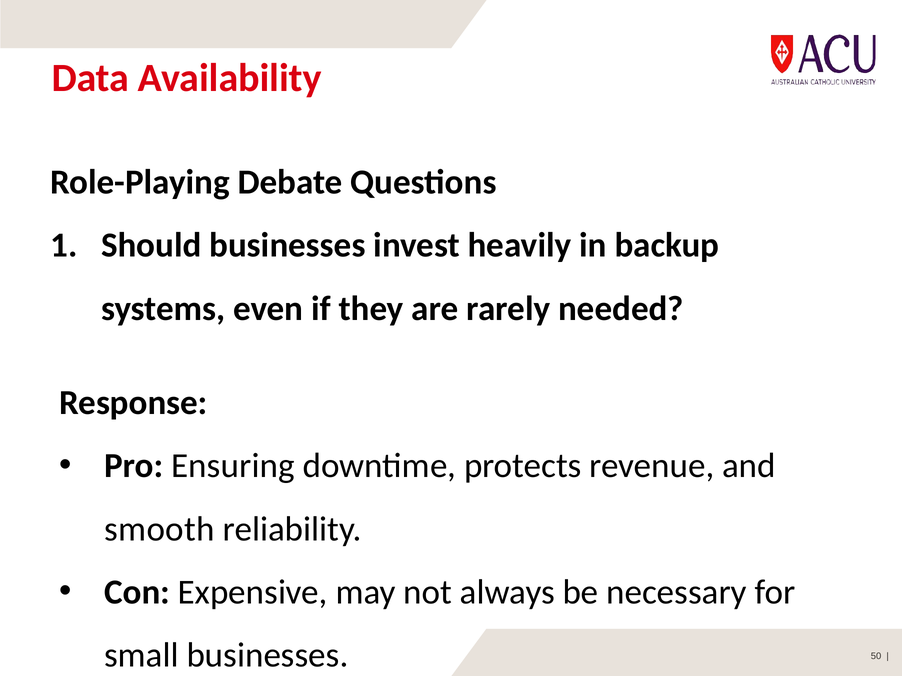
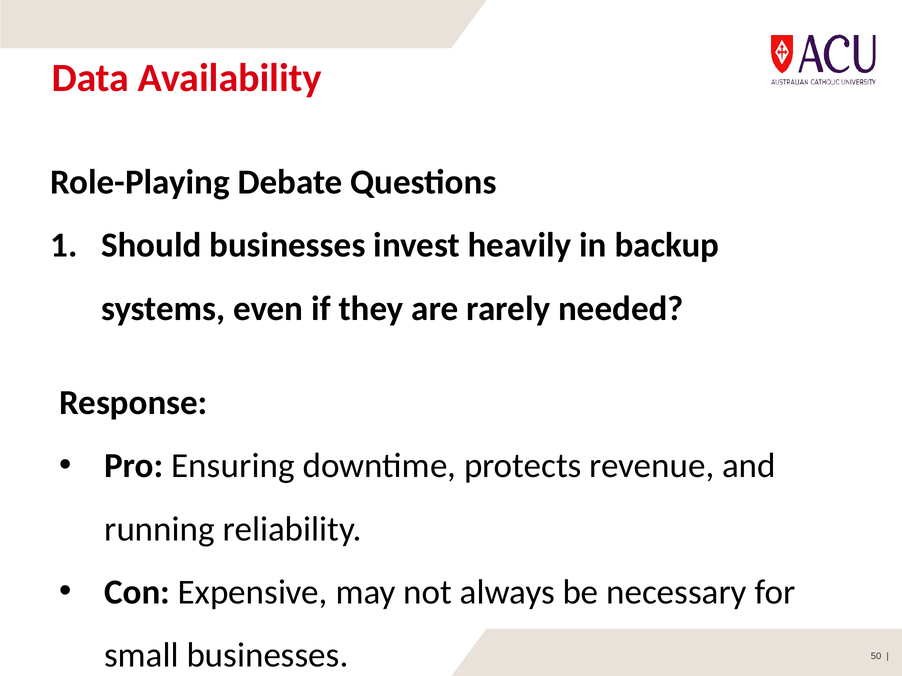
smooth: smooth -> running
